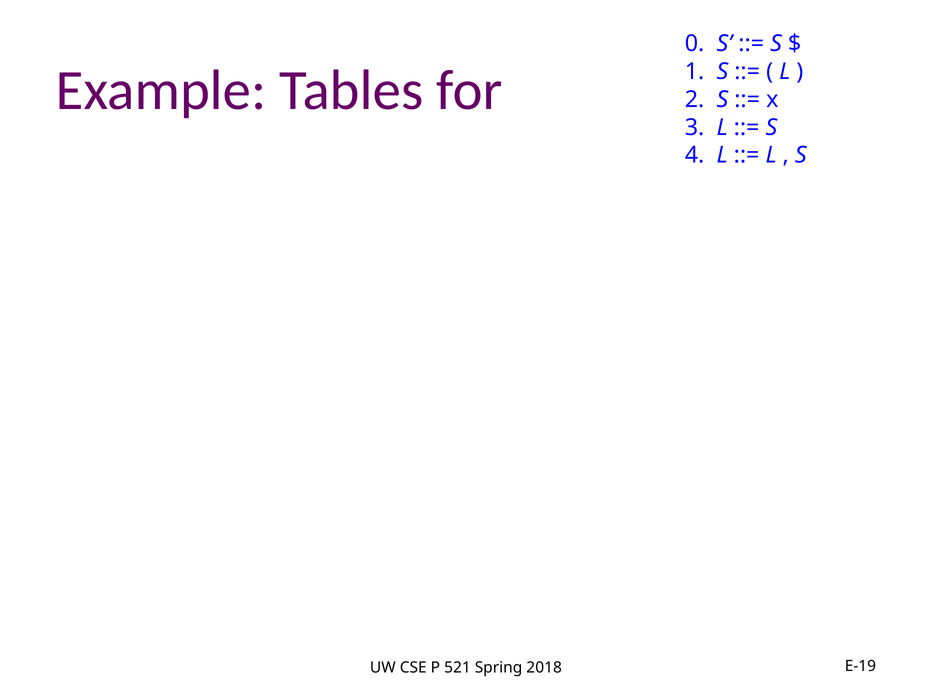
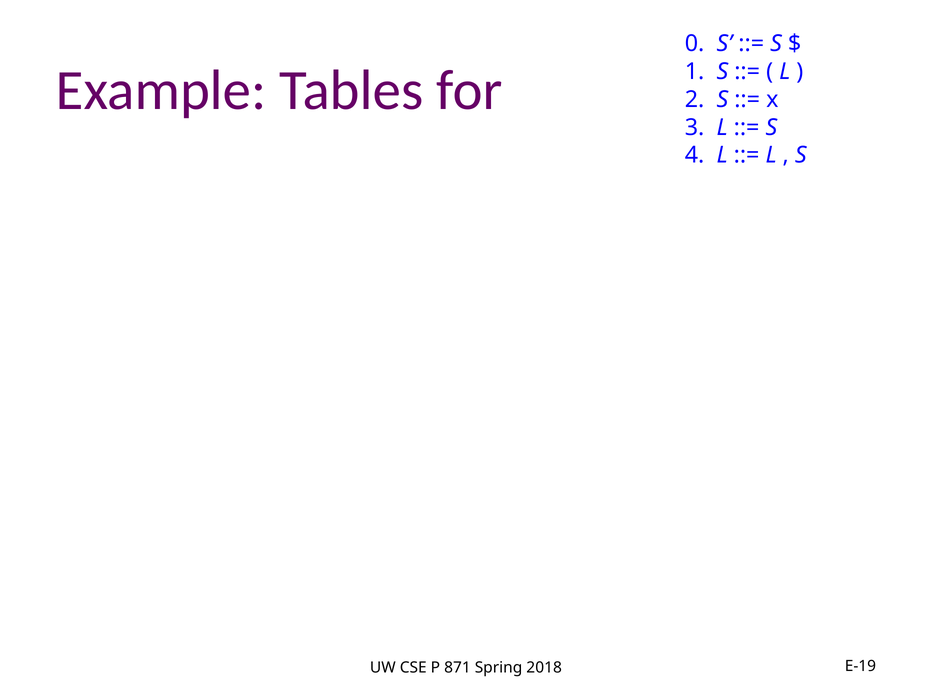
521: 521 -> 871
